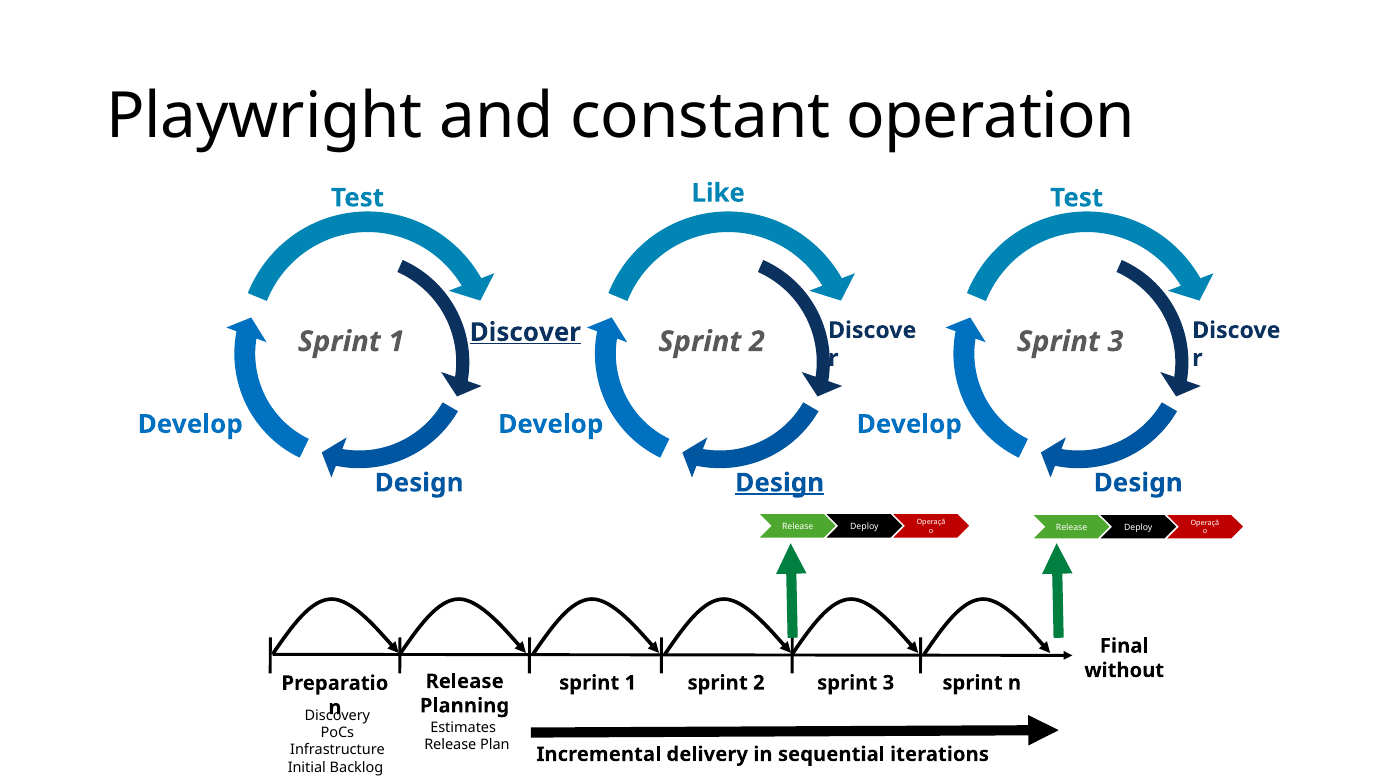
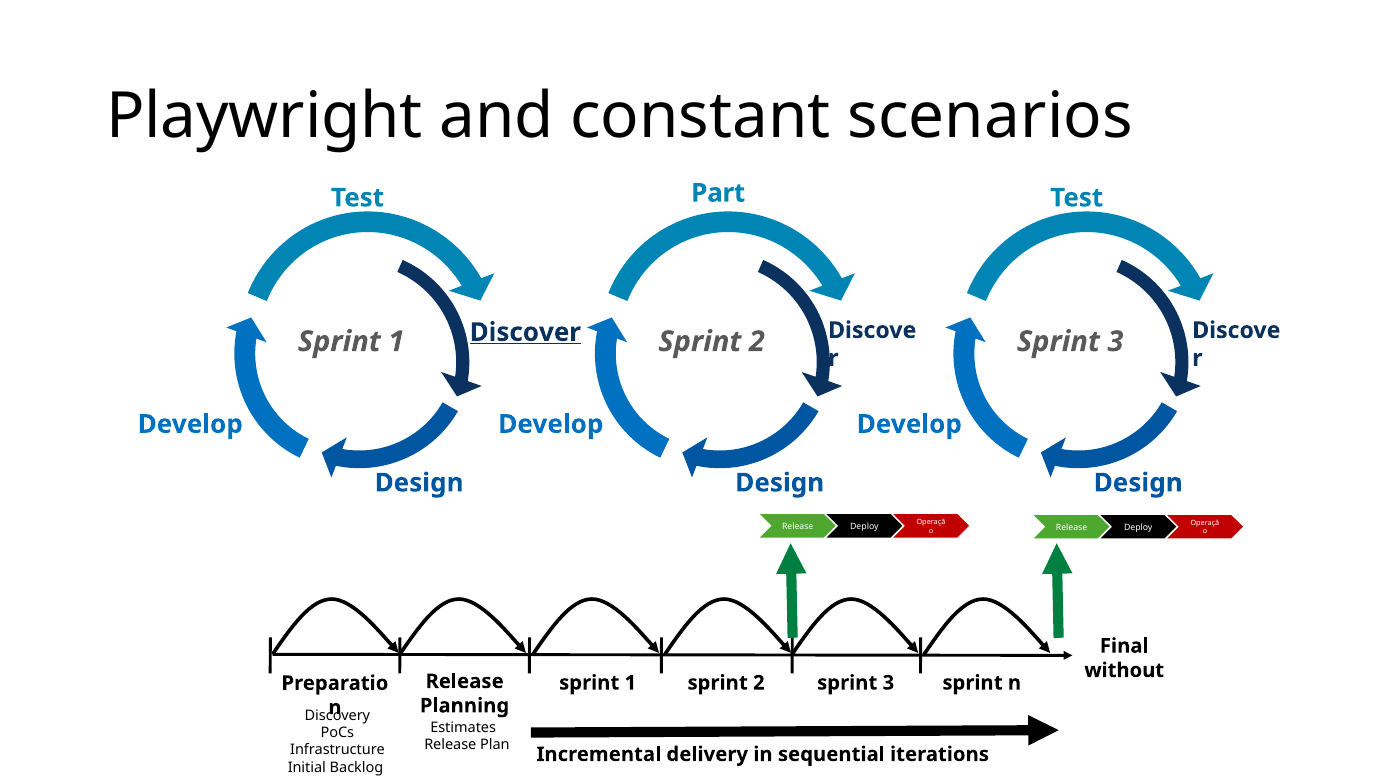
operation: operation -> scenarios
Like: Like -> Part
Design at (780, 483) underline: present -> none
